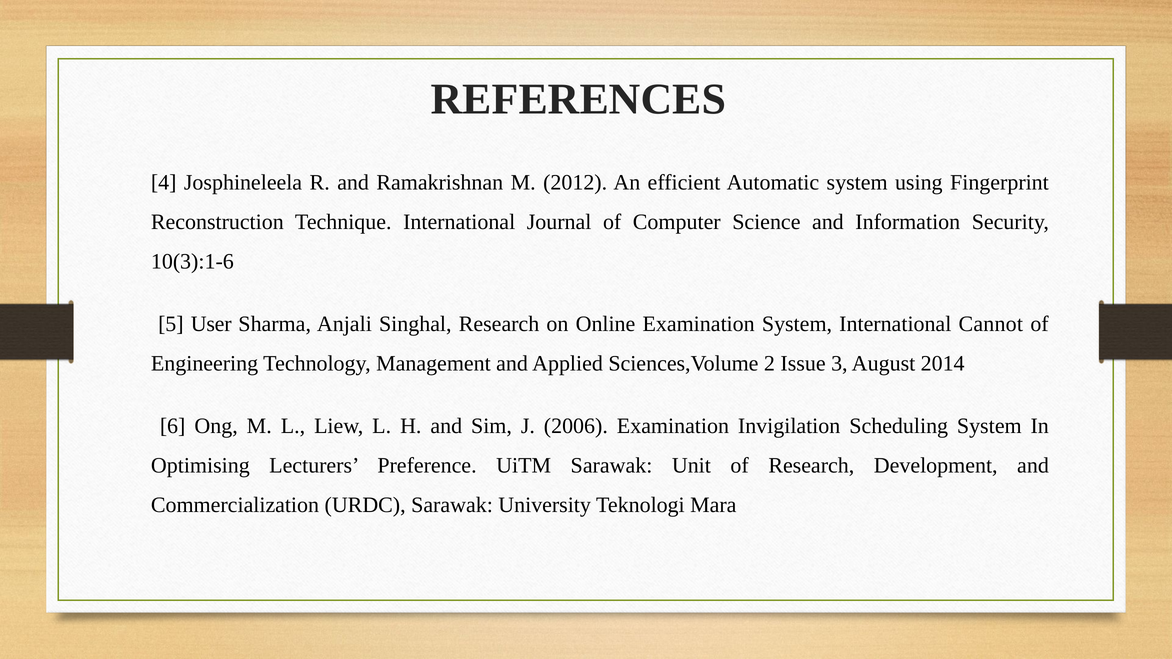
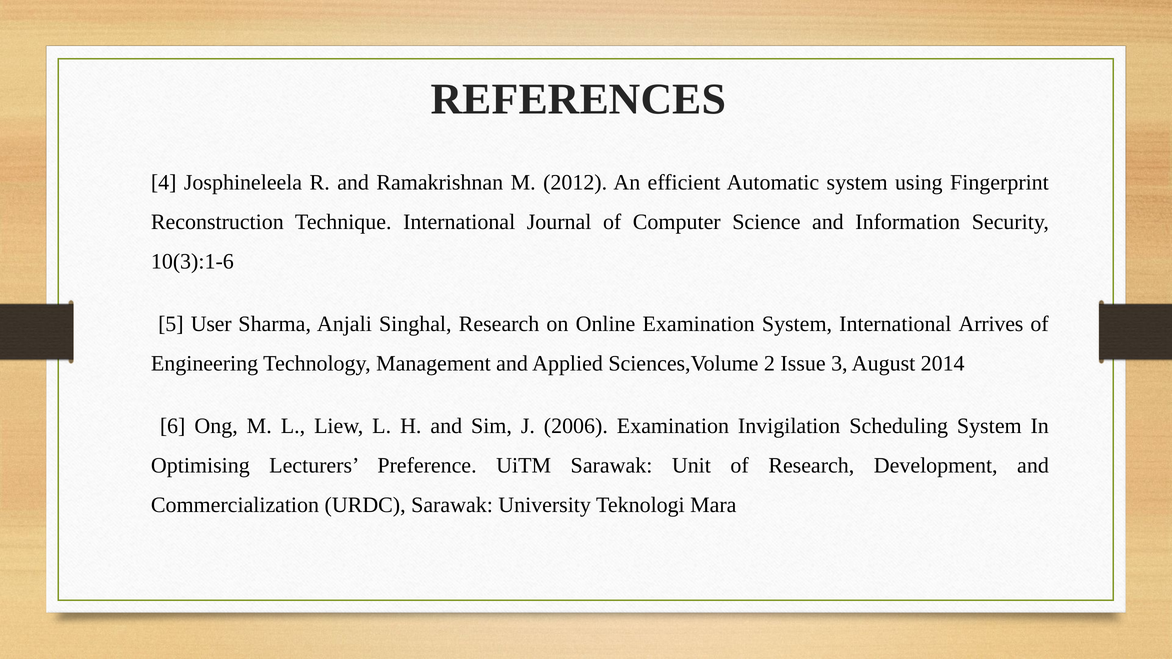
Cannot: Cannot -> Arrives
